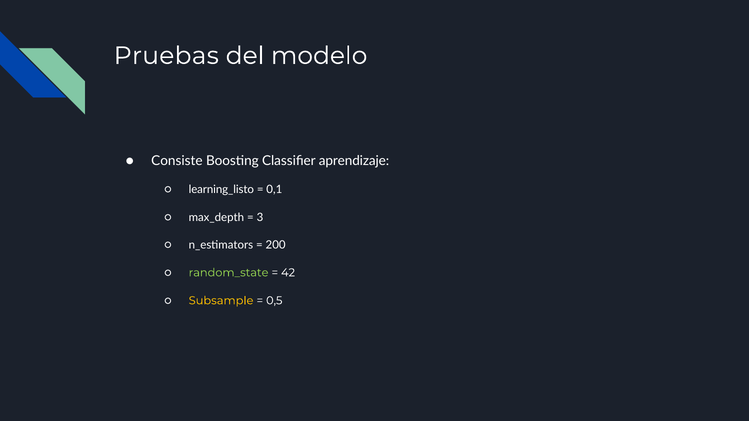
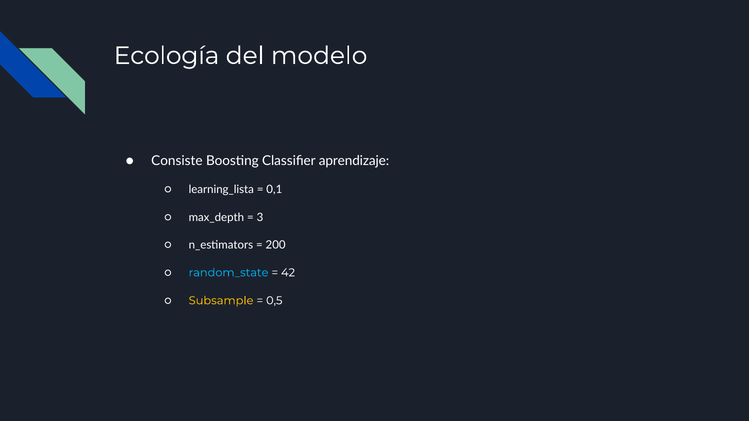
Pruebas: Pruebas -> Ecología
learning_listo: learning_listo -> learning_lista
random_state colour: light green -> light blue
